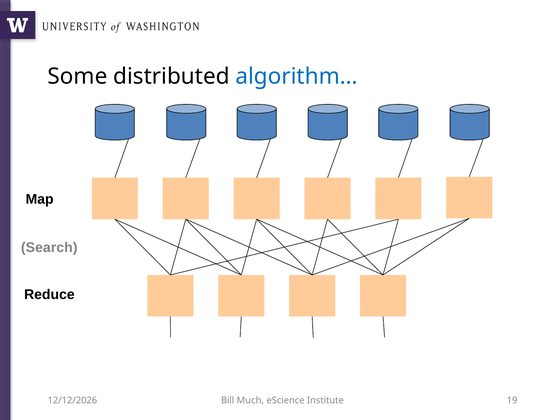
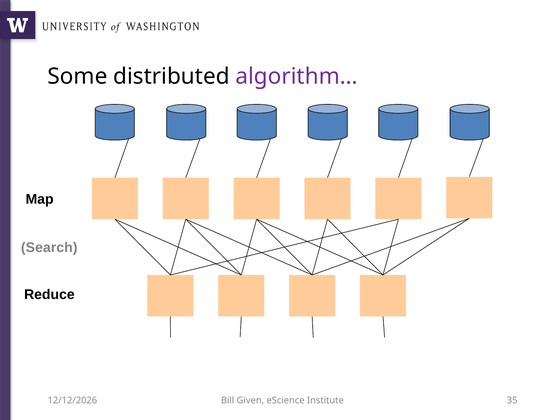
algorithm… colour: blue -> purple
Much: Much -> Given
19: 19 -> 35
